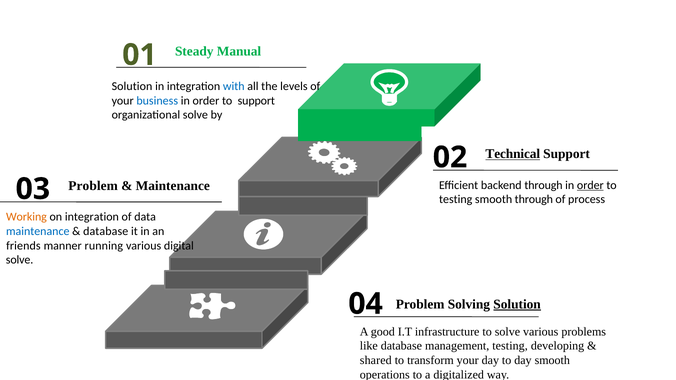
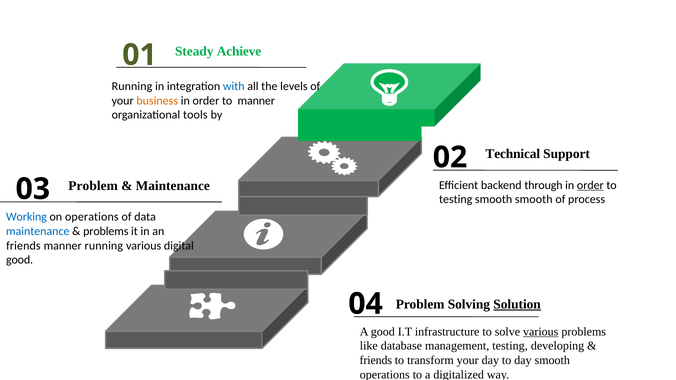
Manual: Manual -> Achieve
Solution at (132, 86): Solution -> Running
business colour: blue -> orange
to support: support -> manner
organizational solve: solve -> tools
Technical underline: present -> none
smooth through: through -> smooth
Working colour: orange -> blue
on integration: integration -> operations
database at (106, 231): database -> problems
solve at (20, 260): solve -> good
various at (541, 332) underline: none -> present
shared at (376, 361): shared -> friends
